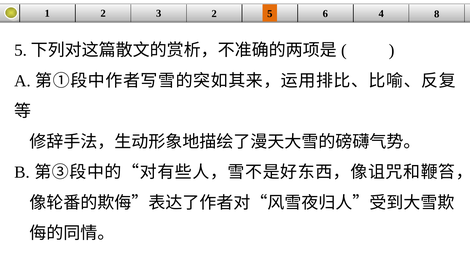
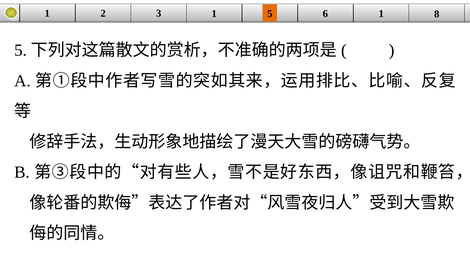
3 2: 2 -> 1
6 4: 4 -> 1
